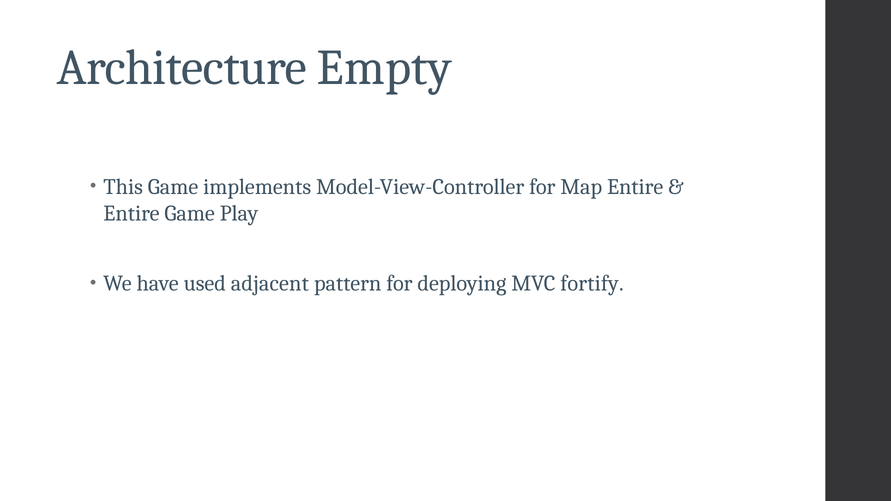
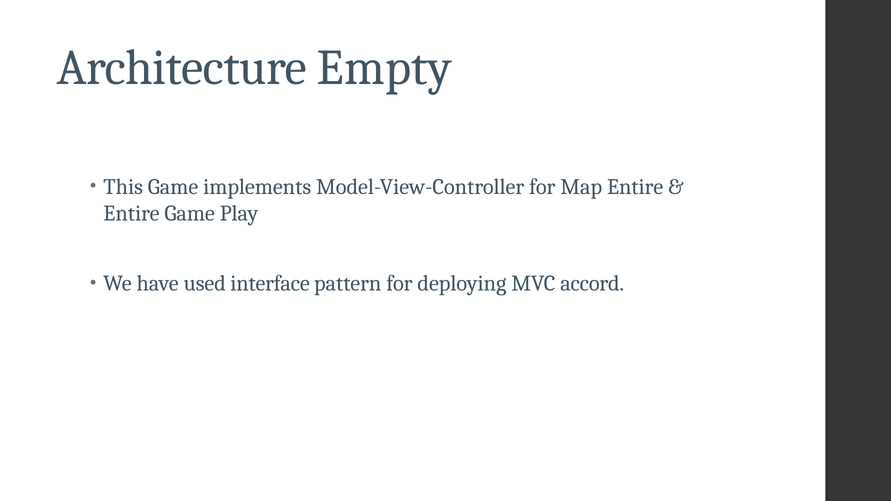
adjacent: adjacent -> interface
fortify: fortify -> accord
